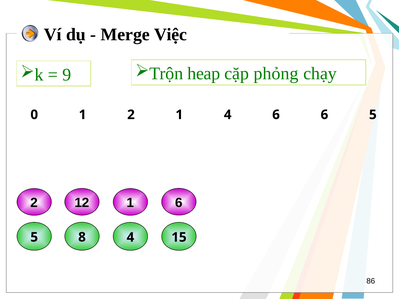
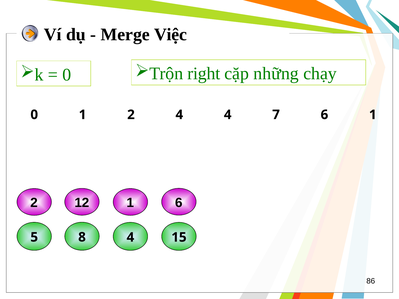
9 at (67, 75): 9 -> 0
heap: heap -> right
phỏng: phỏng -> những
1 2 1: 1 -> 4
6 at (276, 115): 6 -> 7
6 5: 5 -> 1
